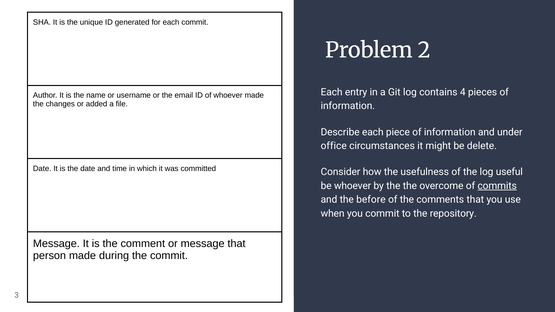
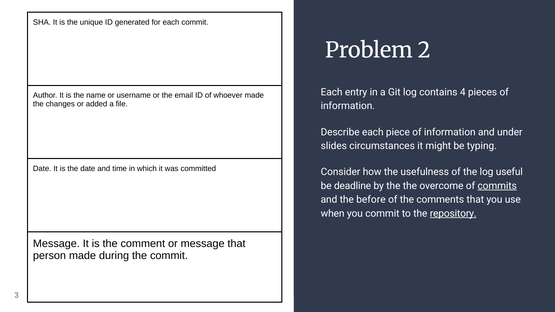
office: office -> slides
delete: delete -> typing
be whoever: whoever -> deadline
repository underline: none -> present
